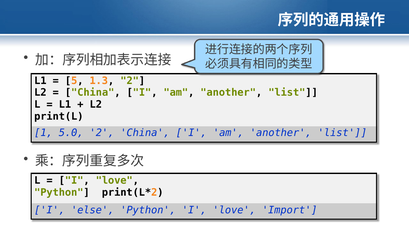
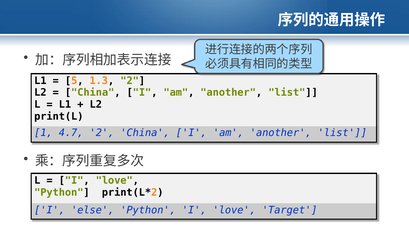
5.0: 5.0 -> 4.7
Import: Import -> Target
